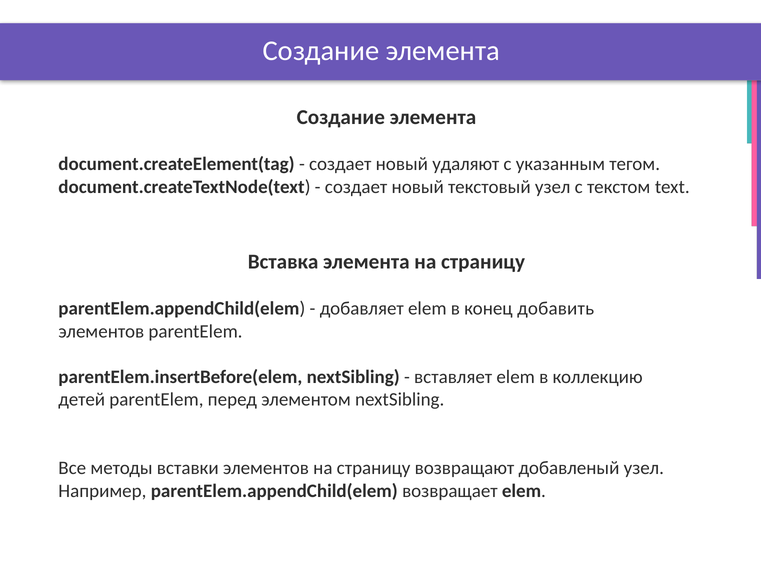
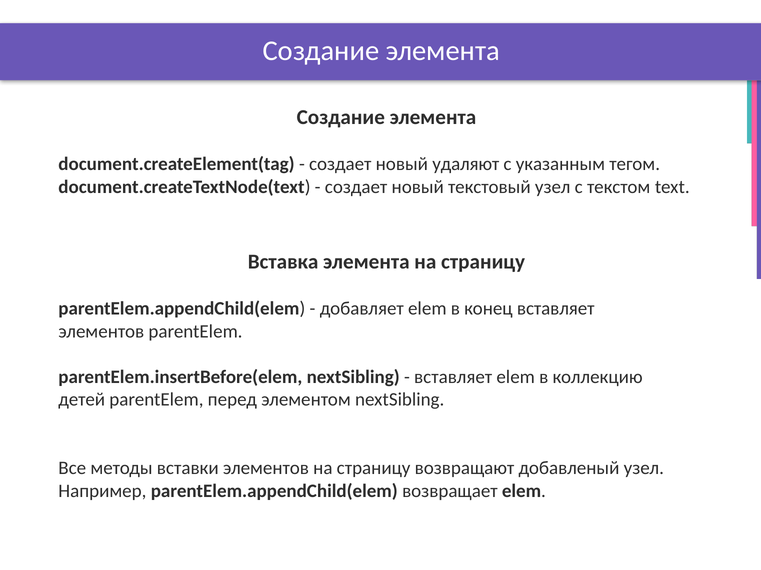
конец добавить: добавить -> вставляет
